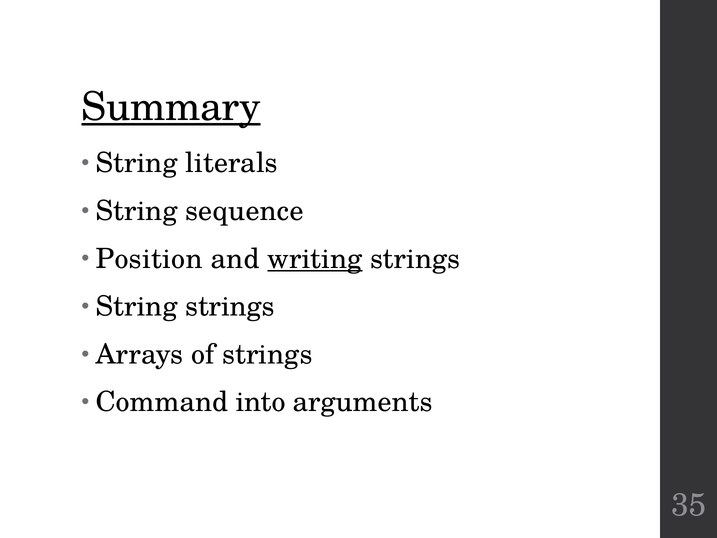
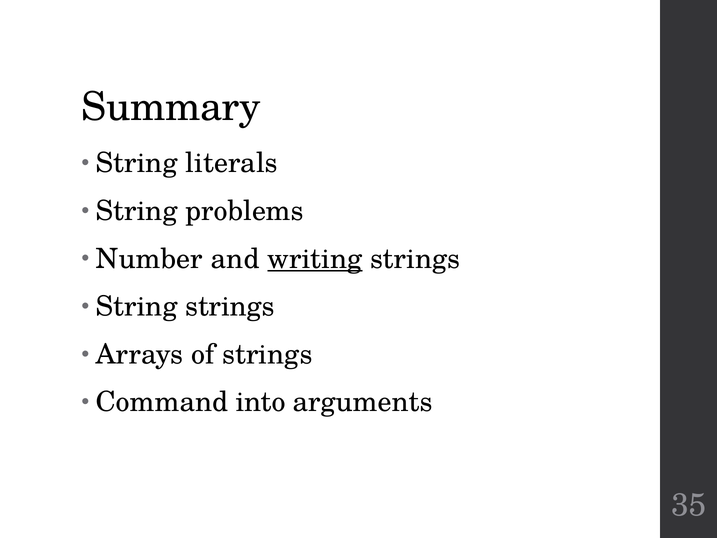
Summary underline: present -> none
sequence: sequence -> problems
Position: Position -> Number
